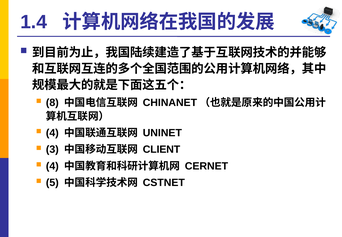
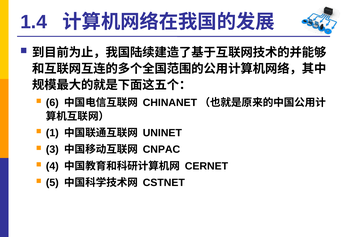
8: 8 -> 6
4 at (52, 133): 4 -> 1
CLIENT: CLIENT -> CNPAC
